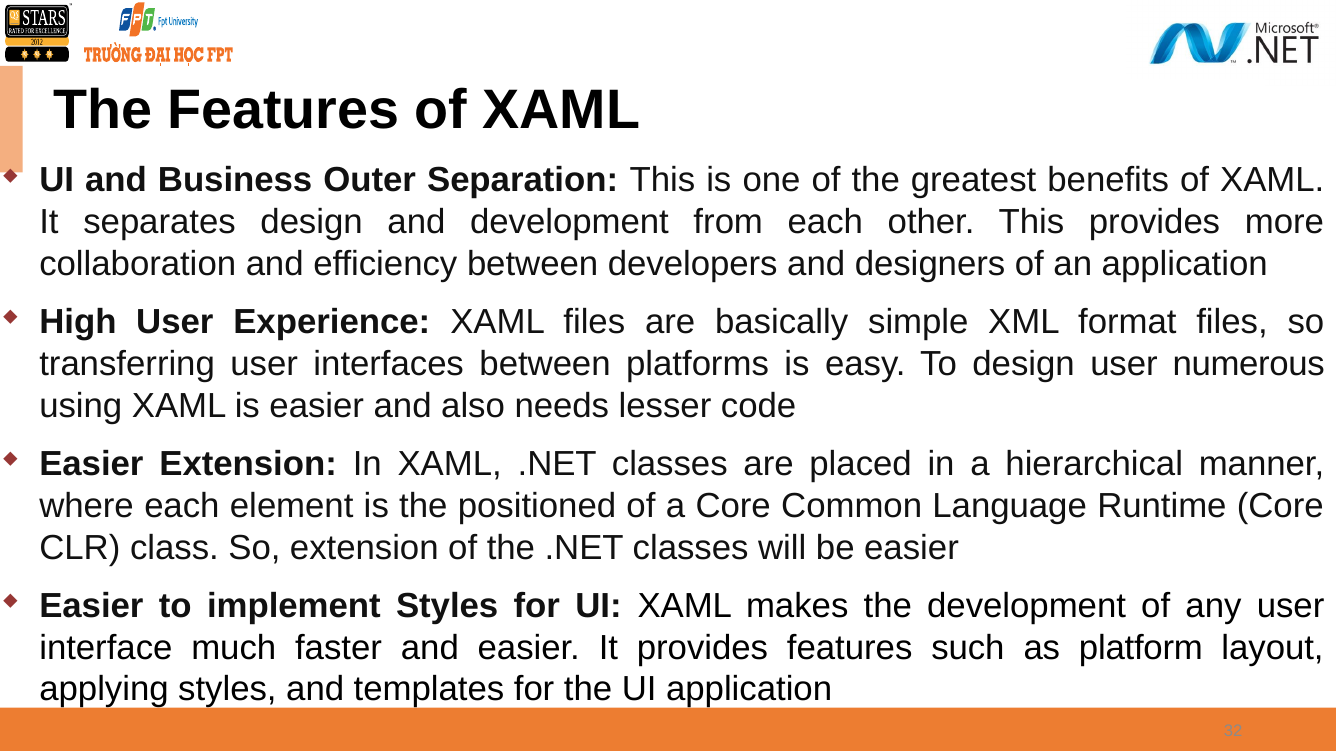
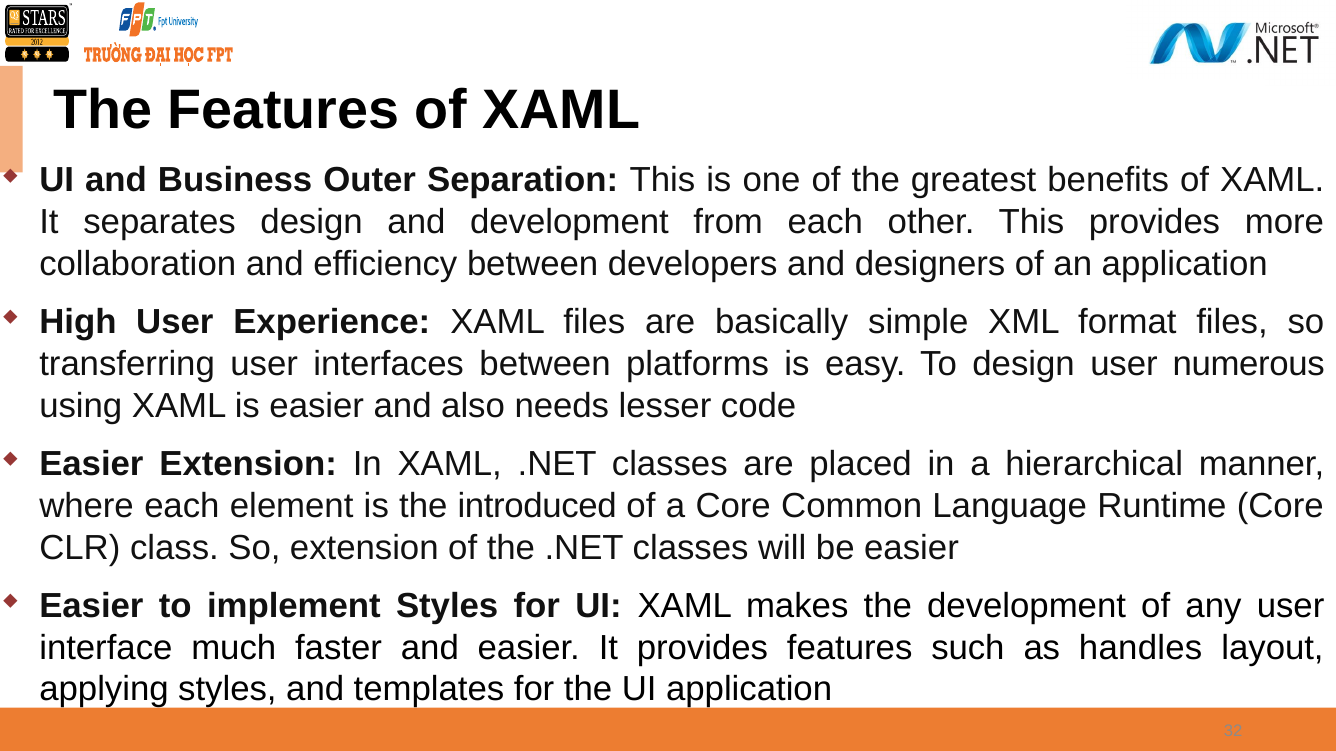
positioned: positioned -> introduced
platform: platform -> handles
